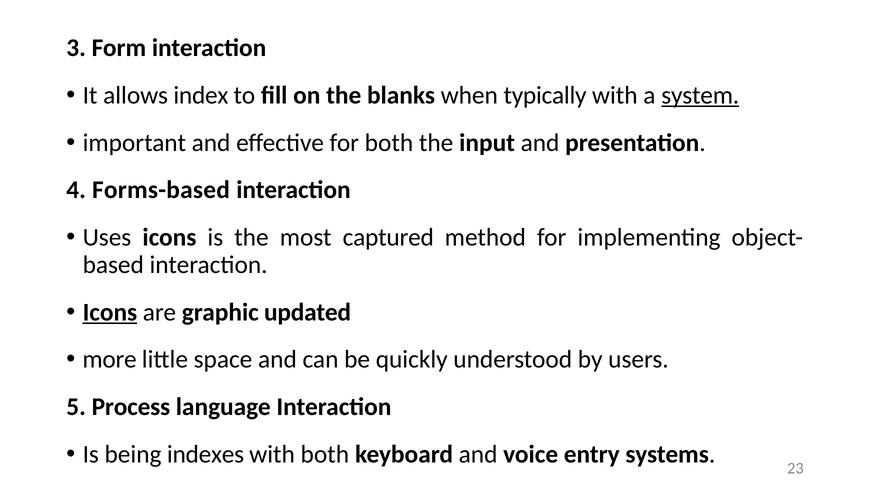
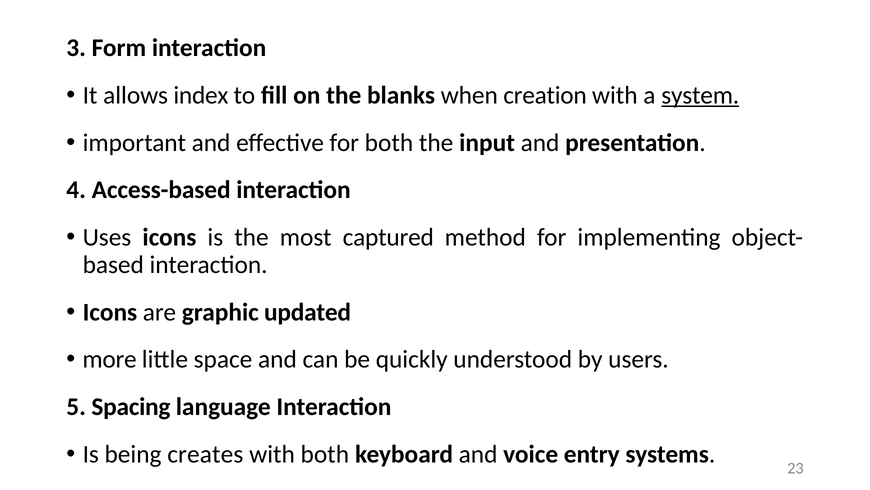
typically: typically -> creation
Forms-based: Forms-based -> Access-based
Icons at (110, 312) underline: present -> none
Process: Process -> Spacing
indexes: indexes -> creates
